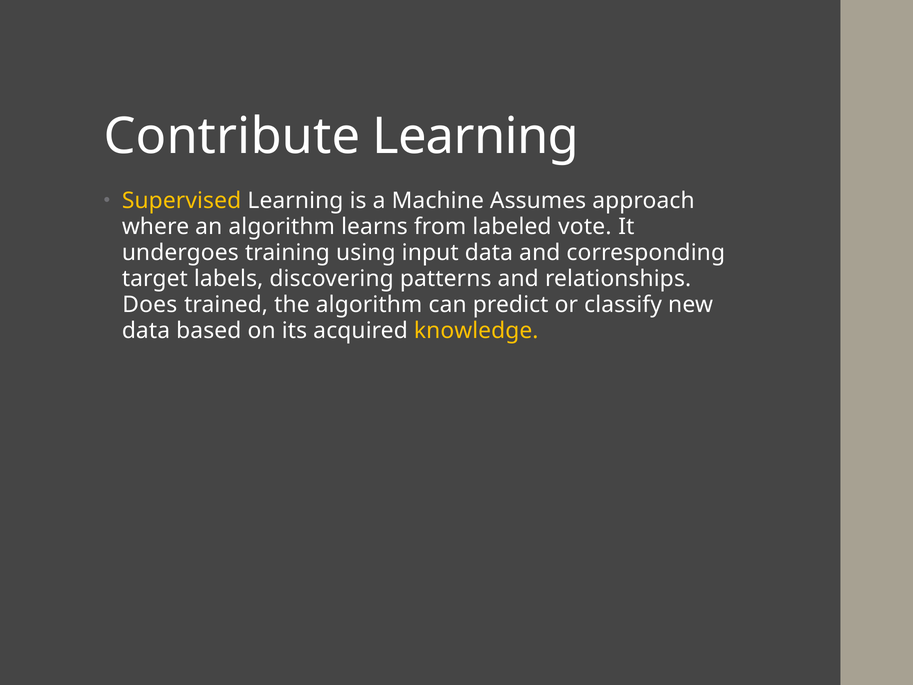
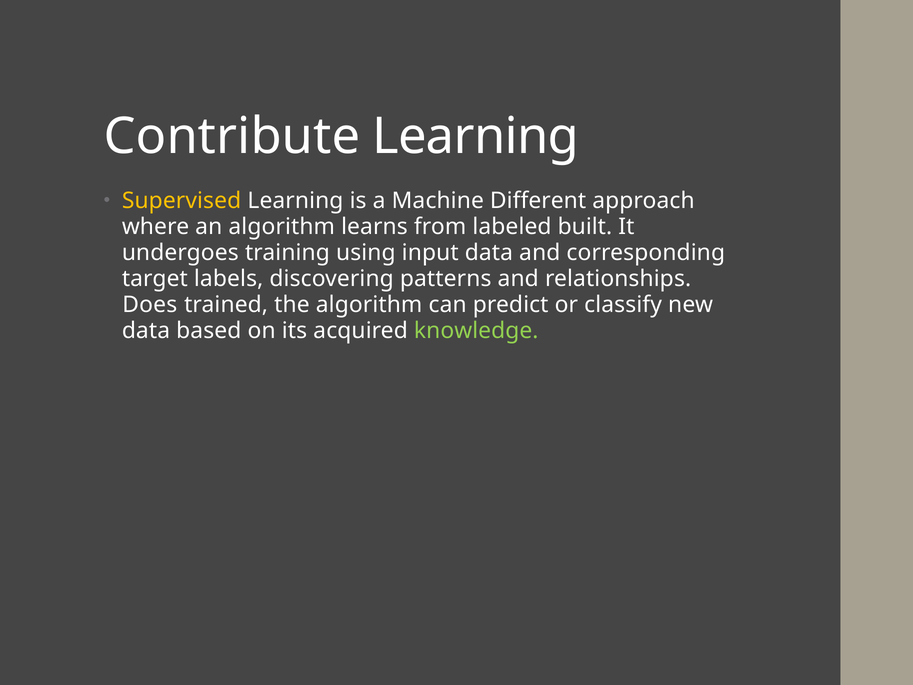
Assumes: Assumes -> Different
vote: vote -> built
knowledge colour: yellow -> light green
